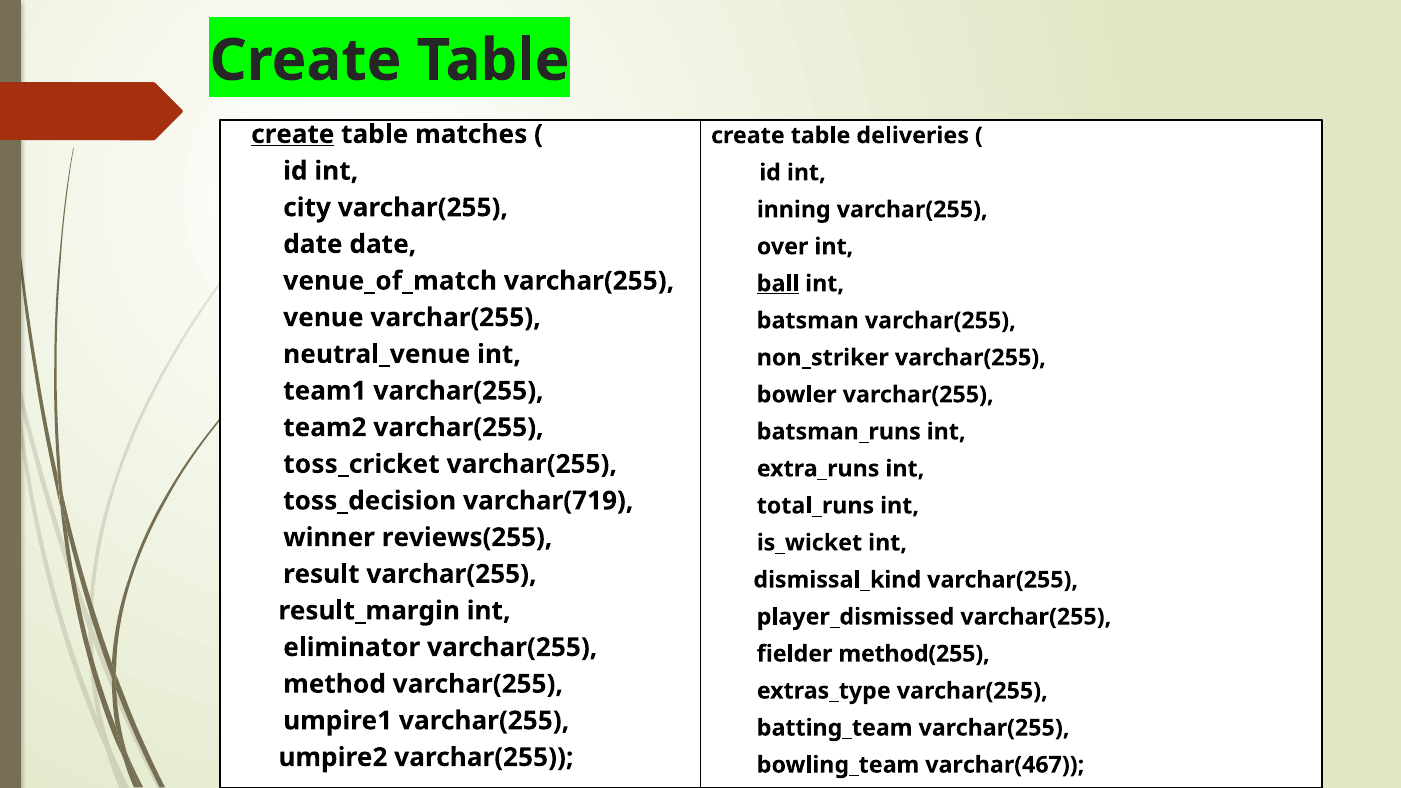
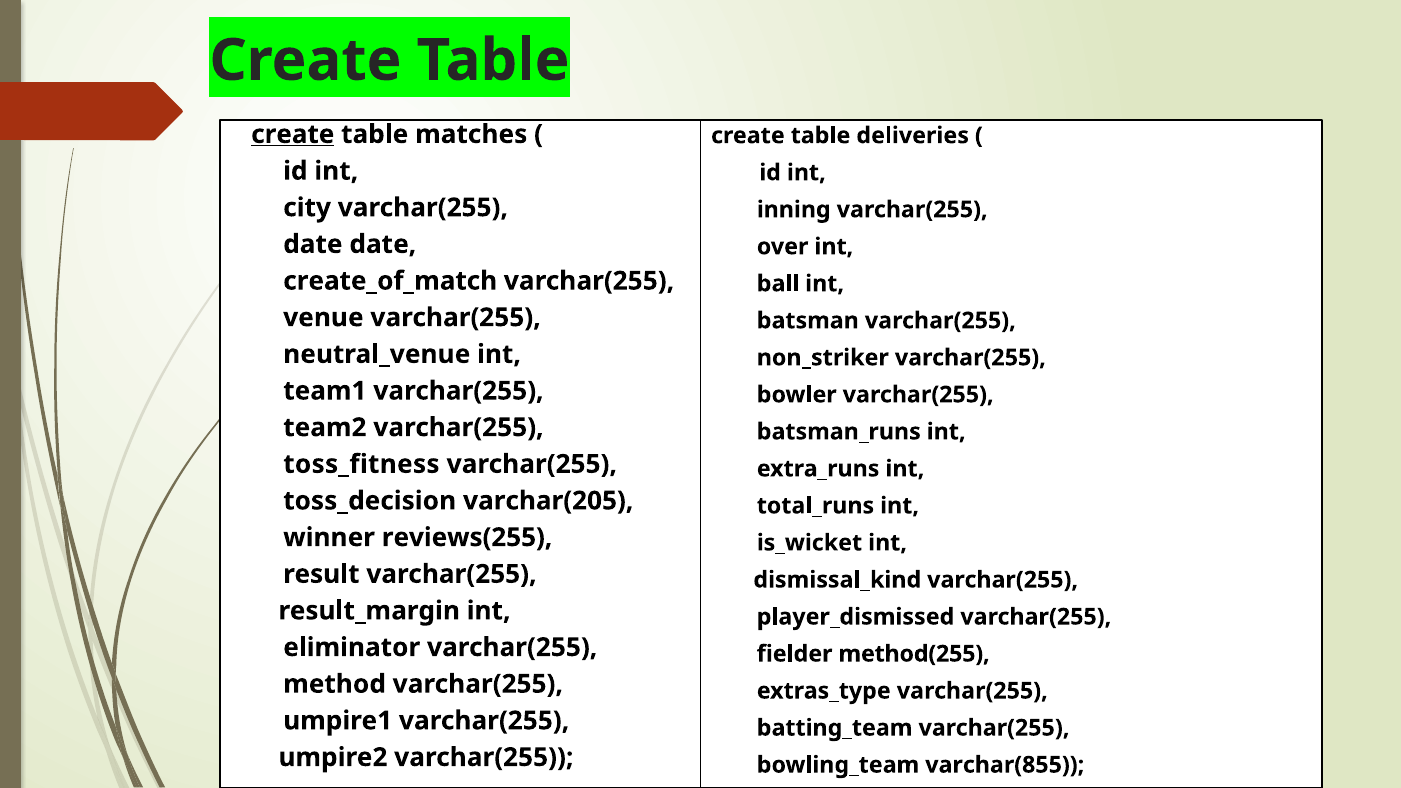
venue_of_match: venue_of_match -> create_of_match
ball underline: present -> none
toss_cricket: toss_cricket -> toss_fitness
varchar(719: varchar(719 -> varchar(205
varchar(467: varchar(467 -> varchar(855
